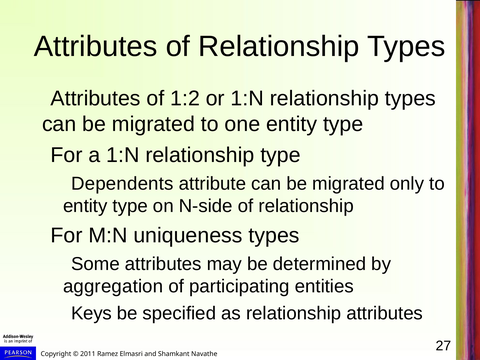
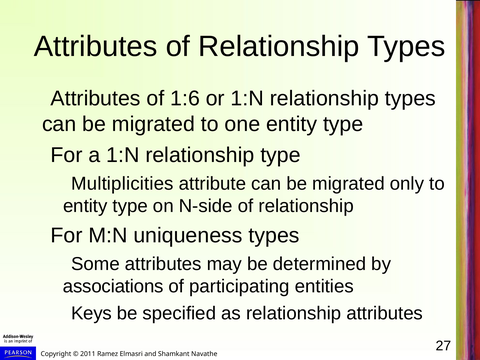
1:2: 1:2 -> 1:6
Dependents: Dependents -> Multiplicities
aggregation: aggregation -> associations
